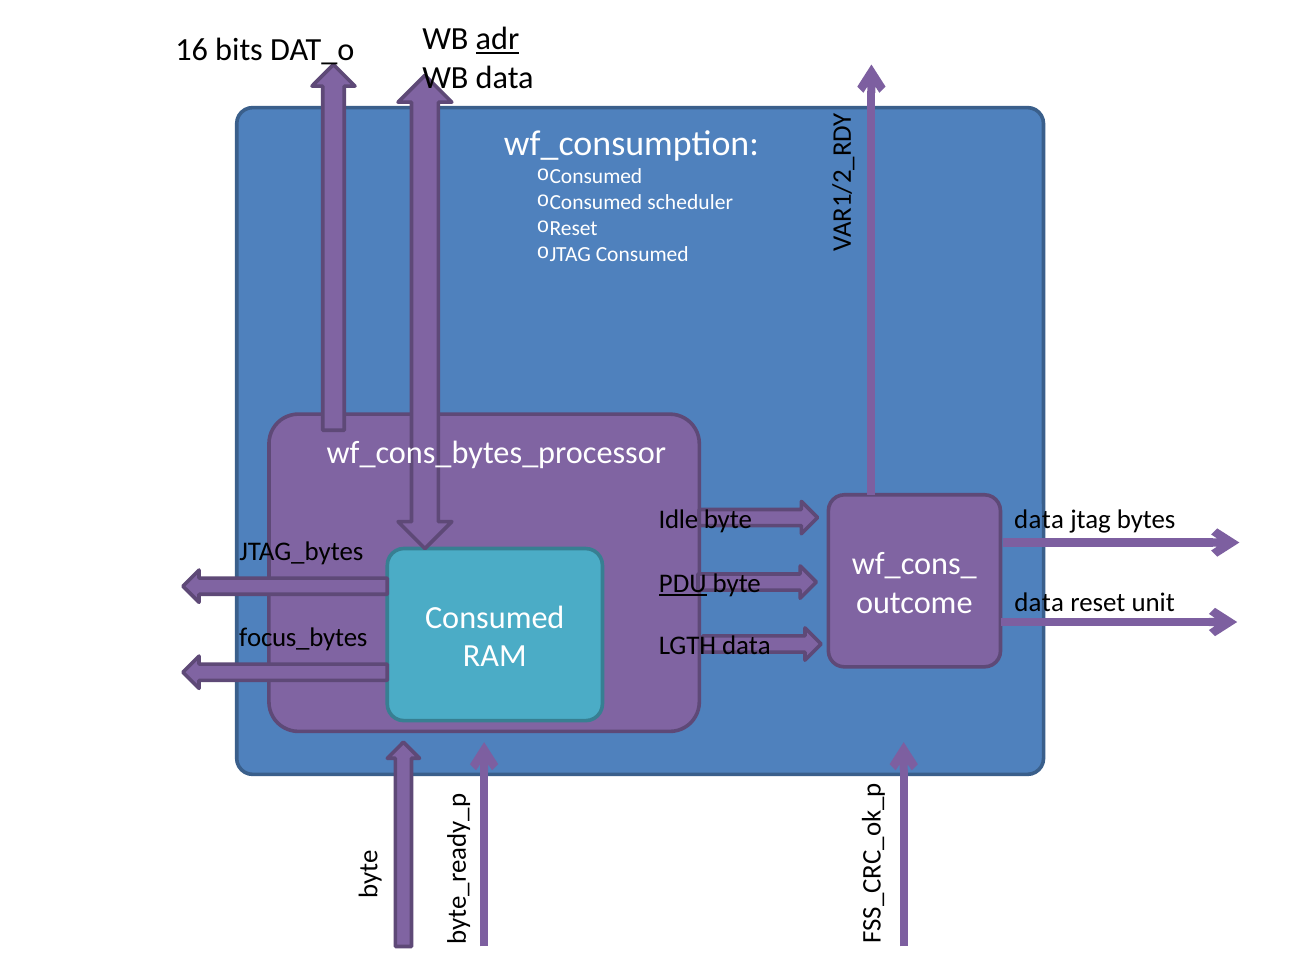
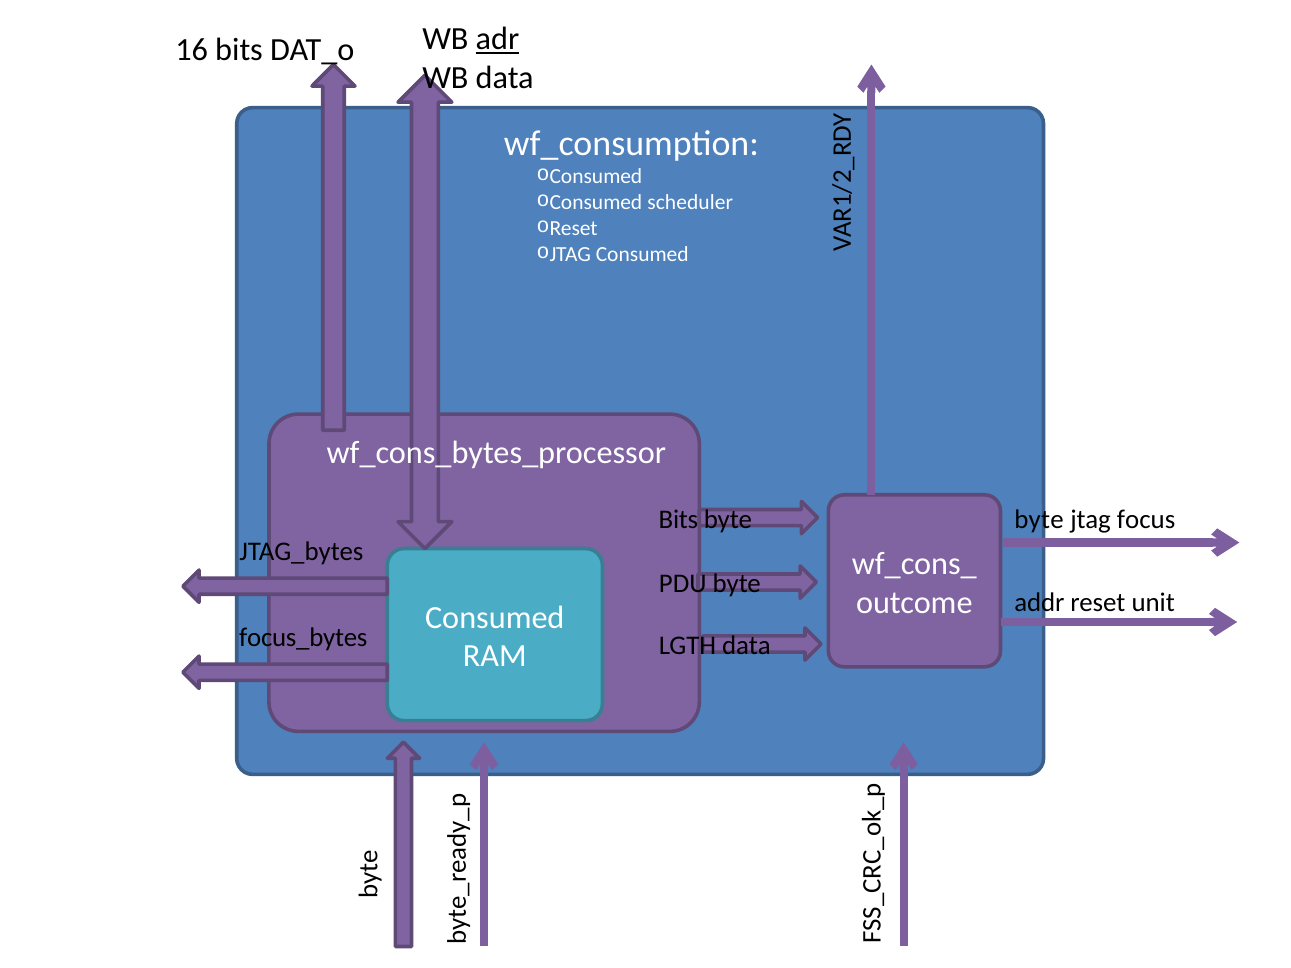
Idle at (678, 519): Idle -> Bits
data at (1039, 519): data -> byte
bytes: bytes -> focus
PDU underline: present -> none
data at (1039, 603): data -> addr
